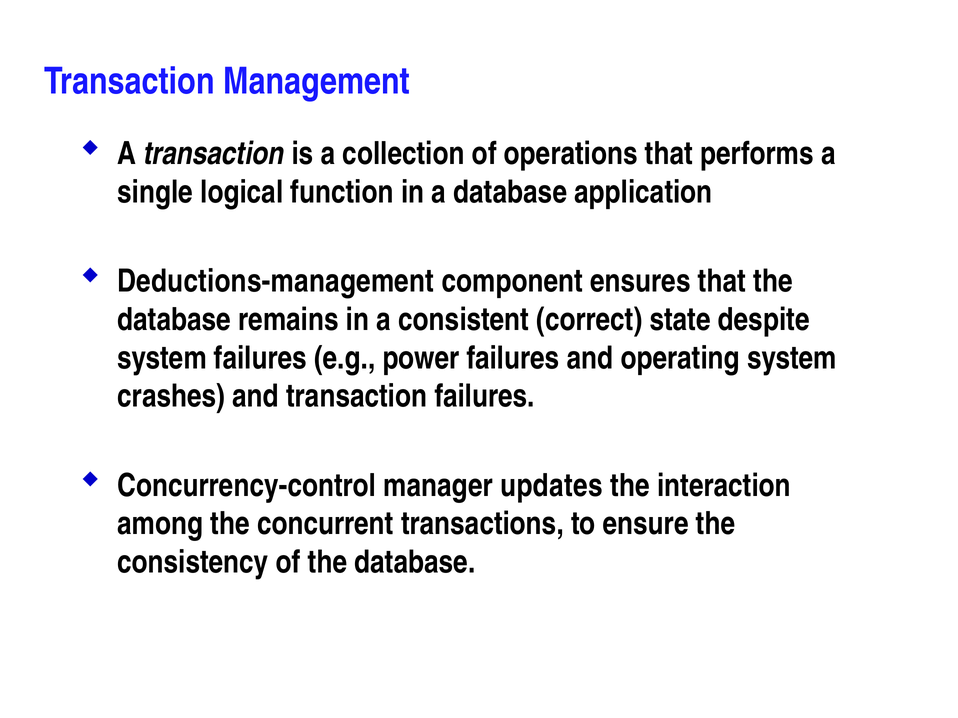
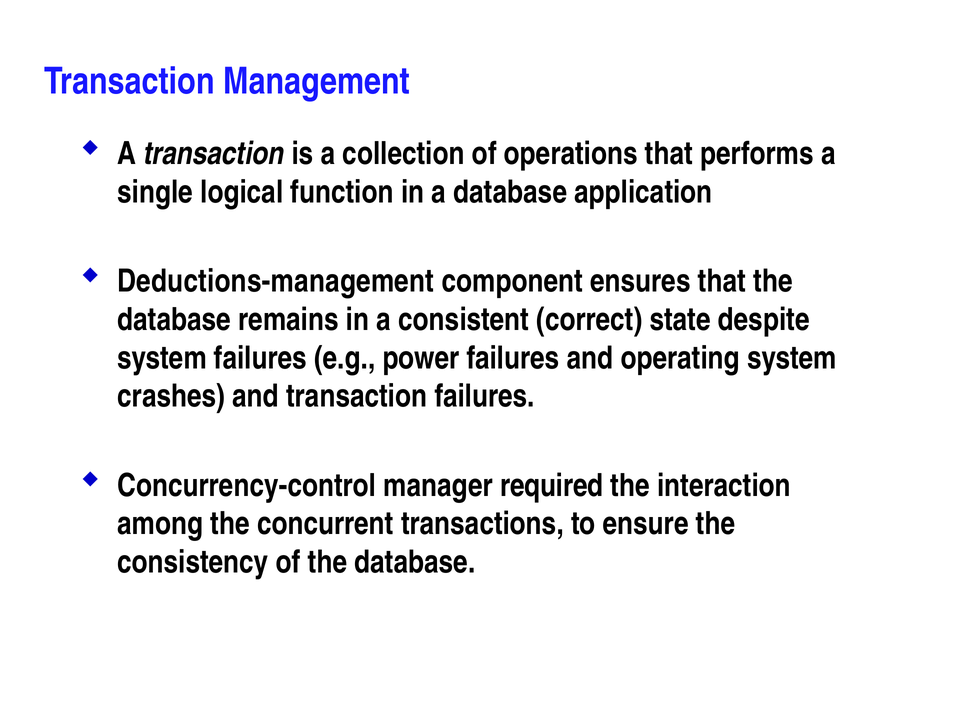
updates: updates -> required
